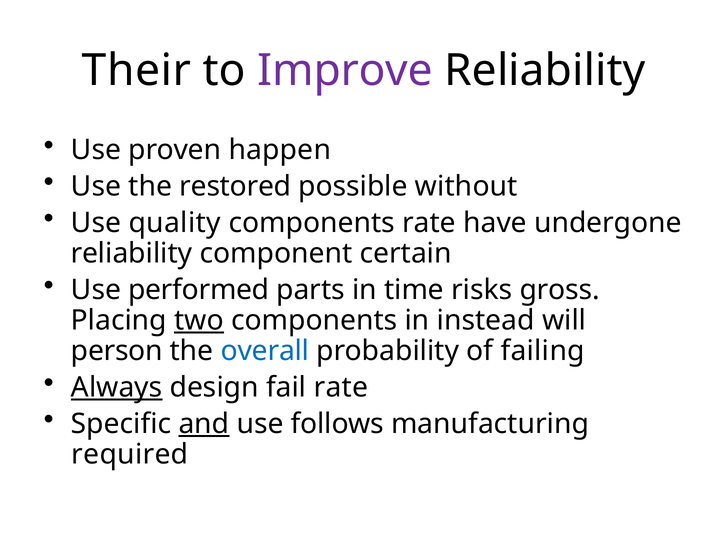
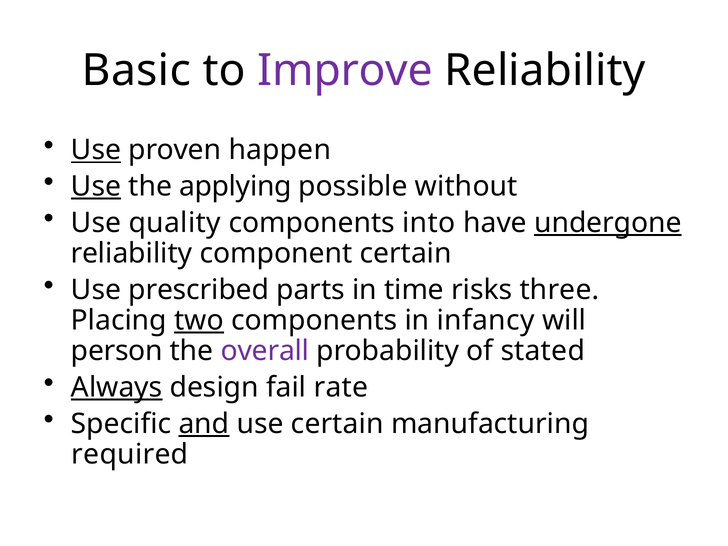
Their: Their -> Basic
Use at (96, 150) underline: none -> present
Use at (96, 186) underline: none -> present
restored: restored -> applying
components rate: rate -> into
undergone underline: none -> present
performed: performed -> prescribed
gross: gross -> three
instead: instead -> infancy
overall colour: blue -> purple
failing: failing -> stated
use follows: follows -> certain
